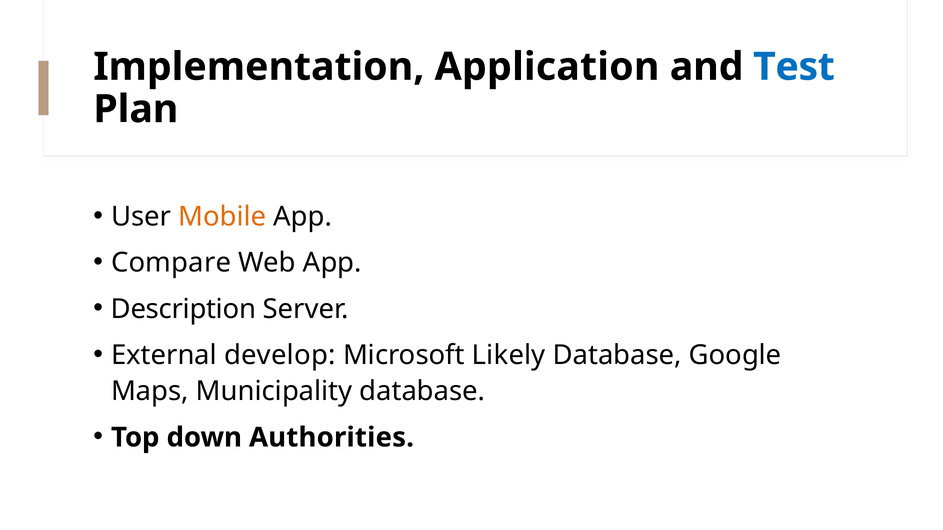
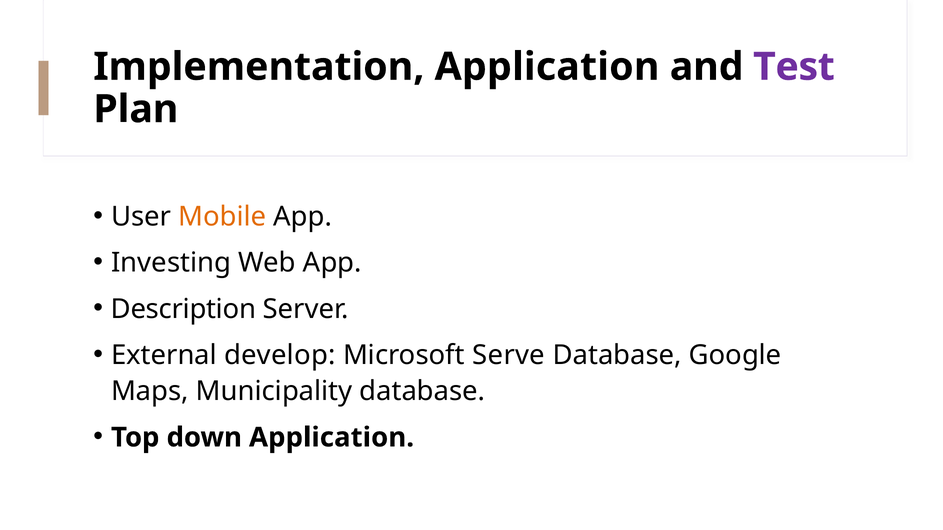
Test colour: blue -> purple
Compare: Compare -> Investing
Likely: Likely -> Serve
down Authorities: Authorities -> Application
